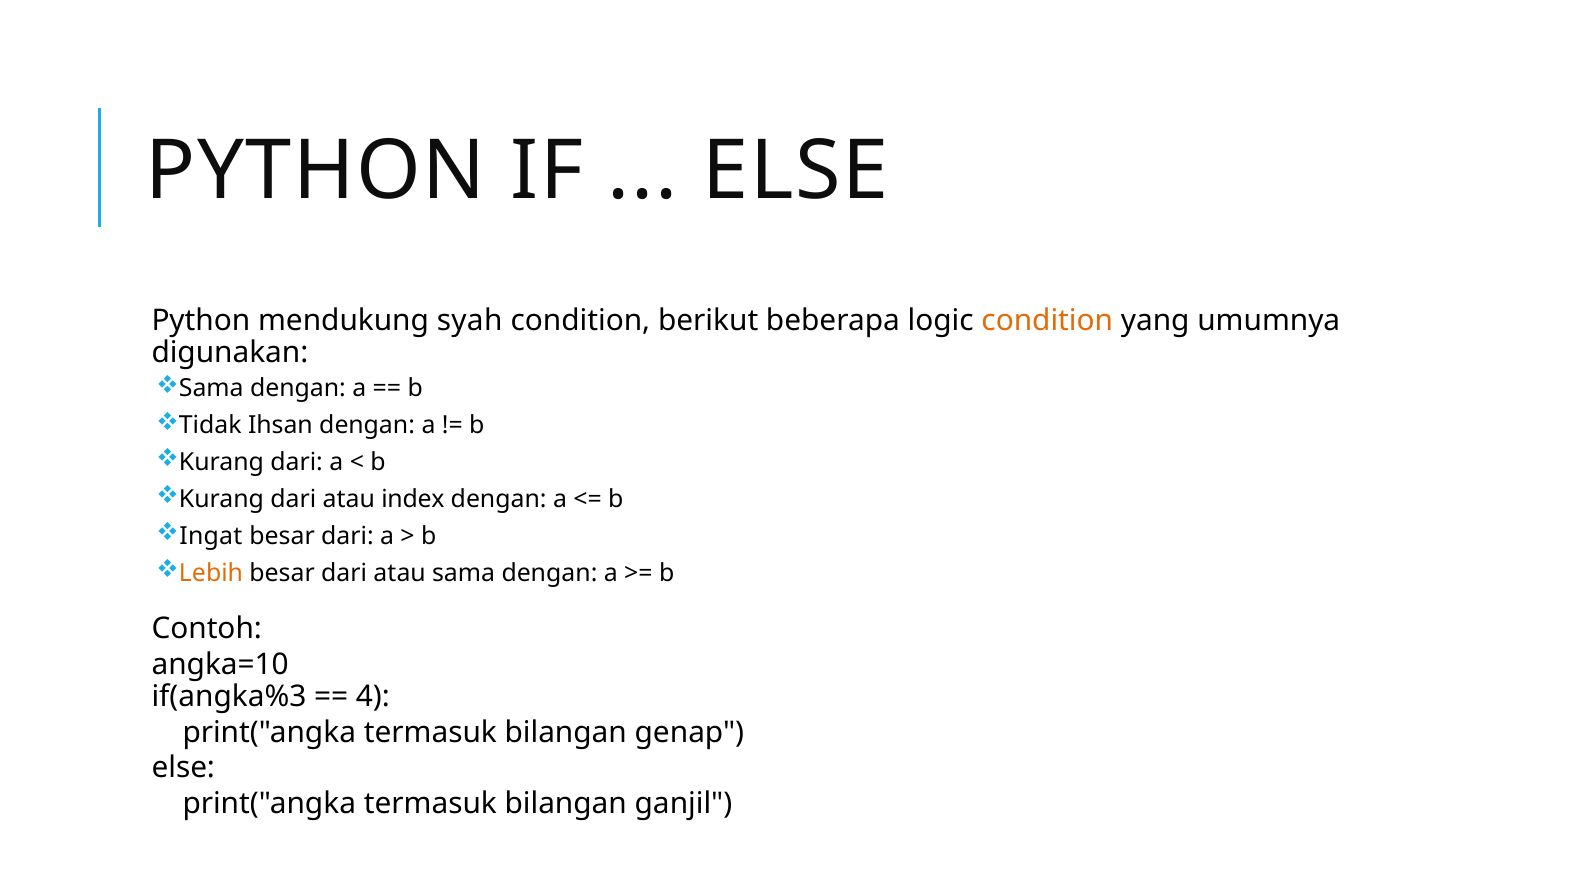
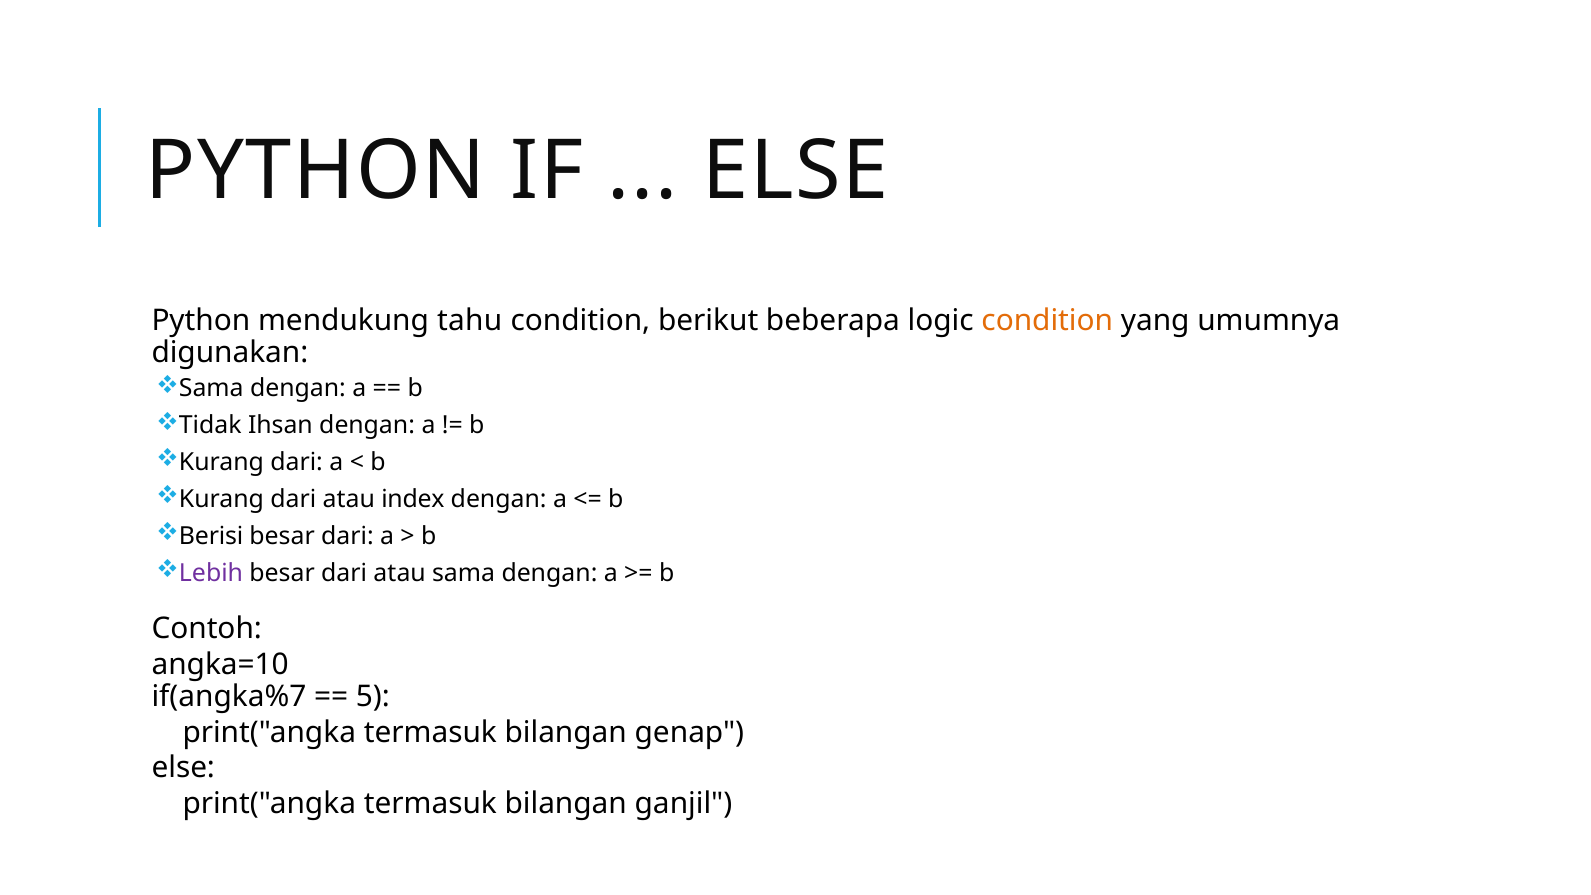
syah: syah -> tahu
Ingat: Ingat -> Berisi
Lebih colour: orange -> purple
if(angka%3: if(angka%3 -> if(angka%7
4: 4 -> 5
